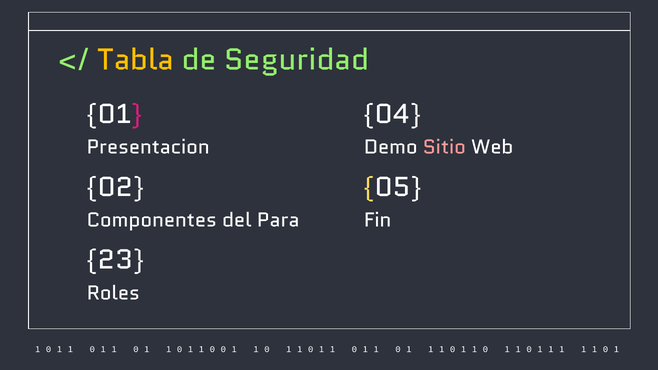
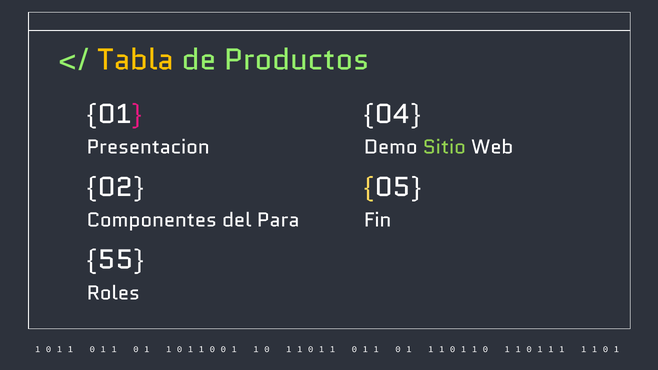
Seguridad: Seguridad -> Productos
Sitio colour: pink -> light green
23: 23 -> 55
